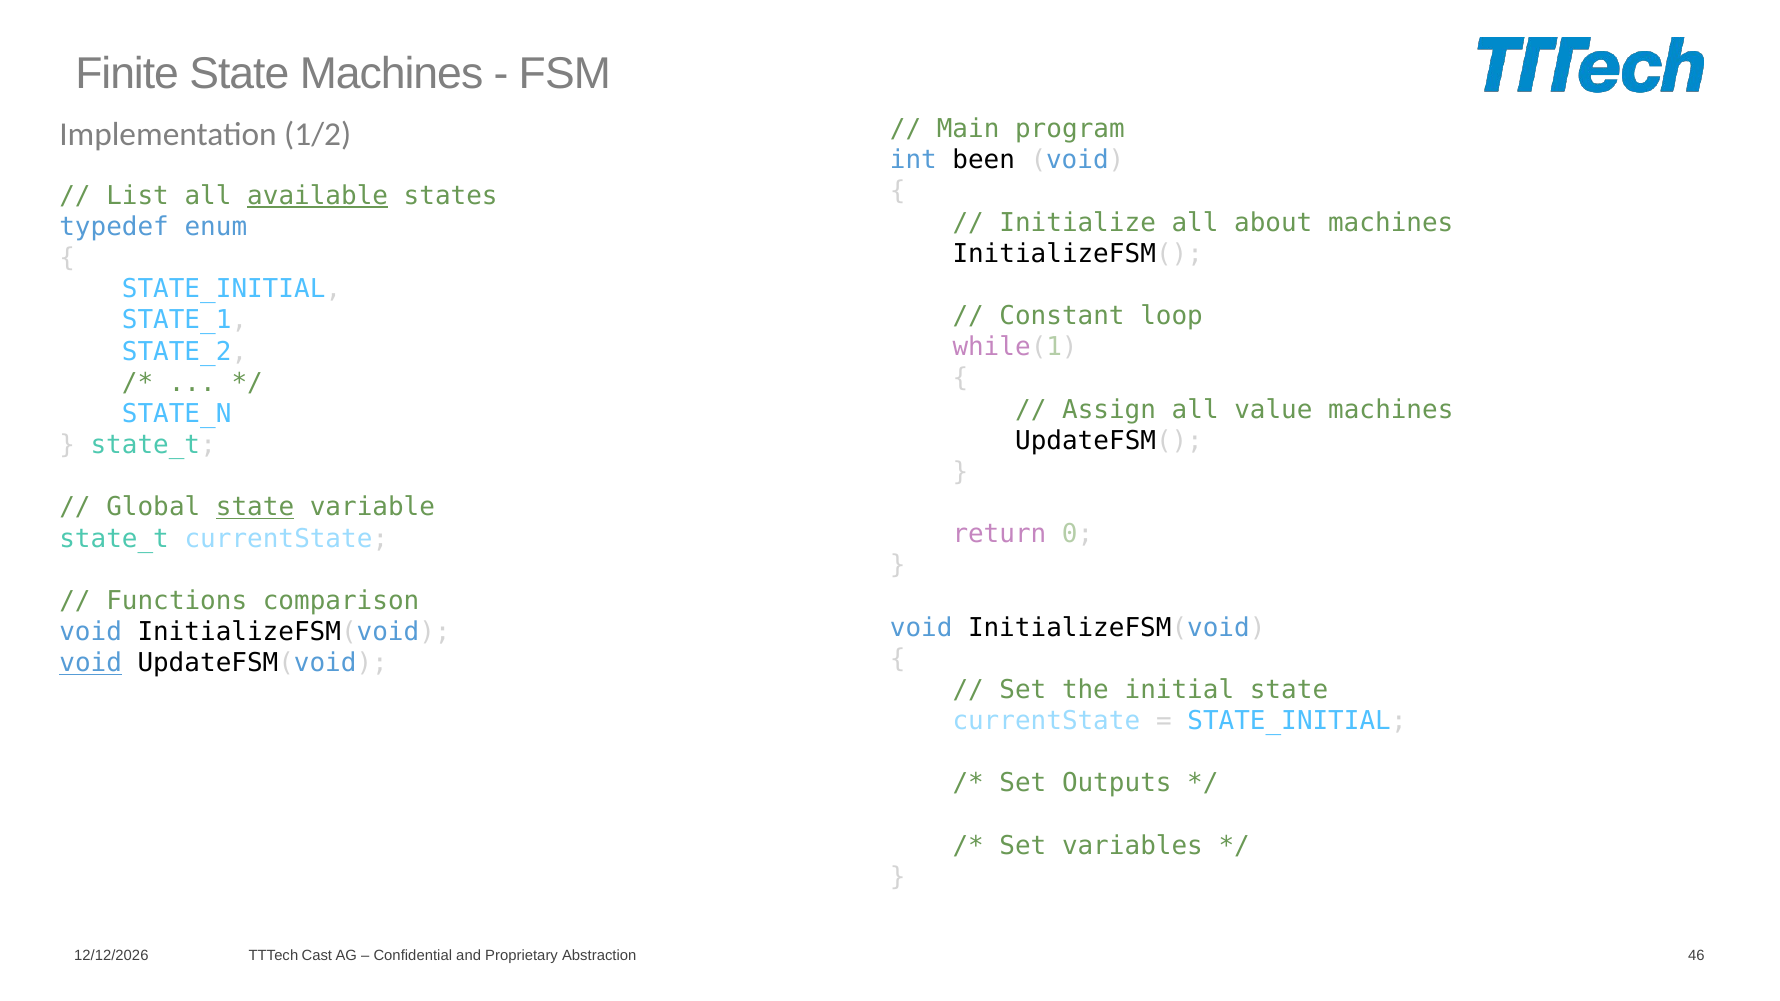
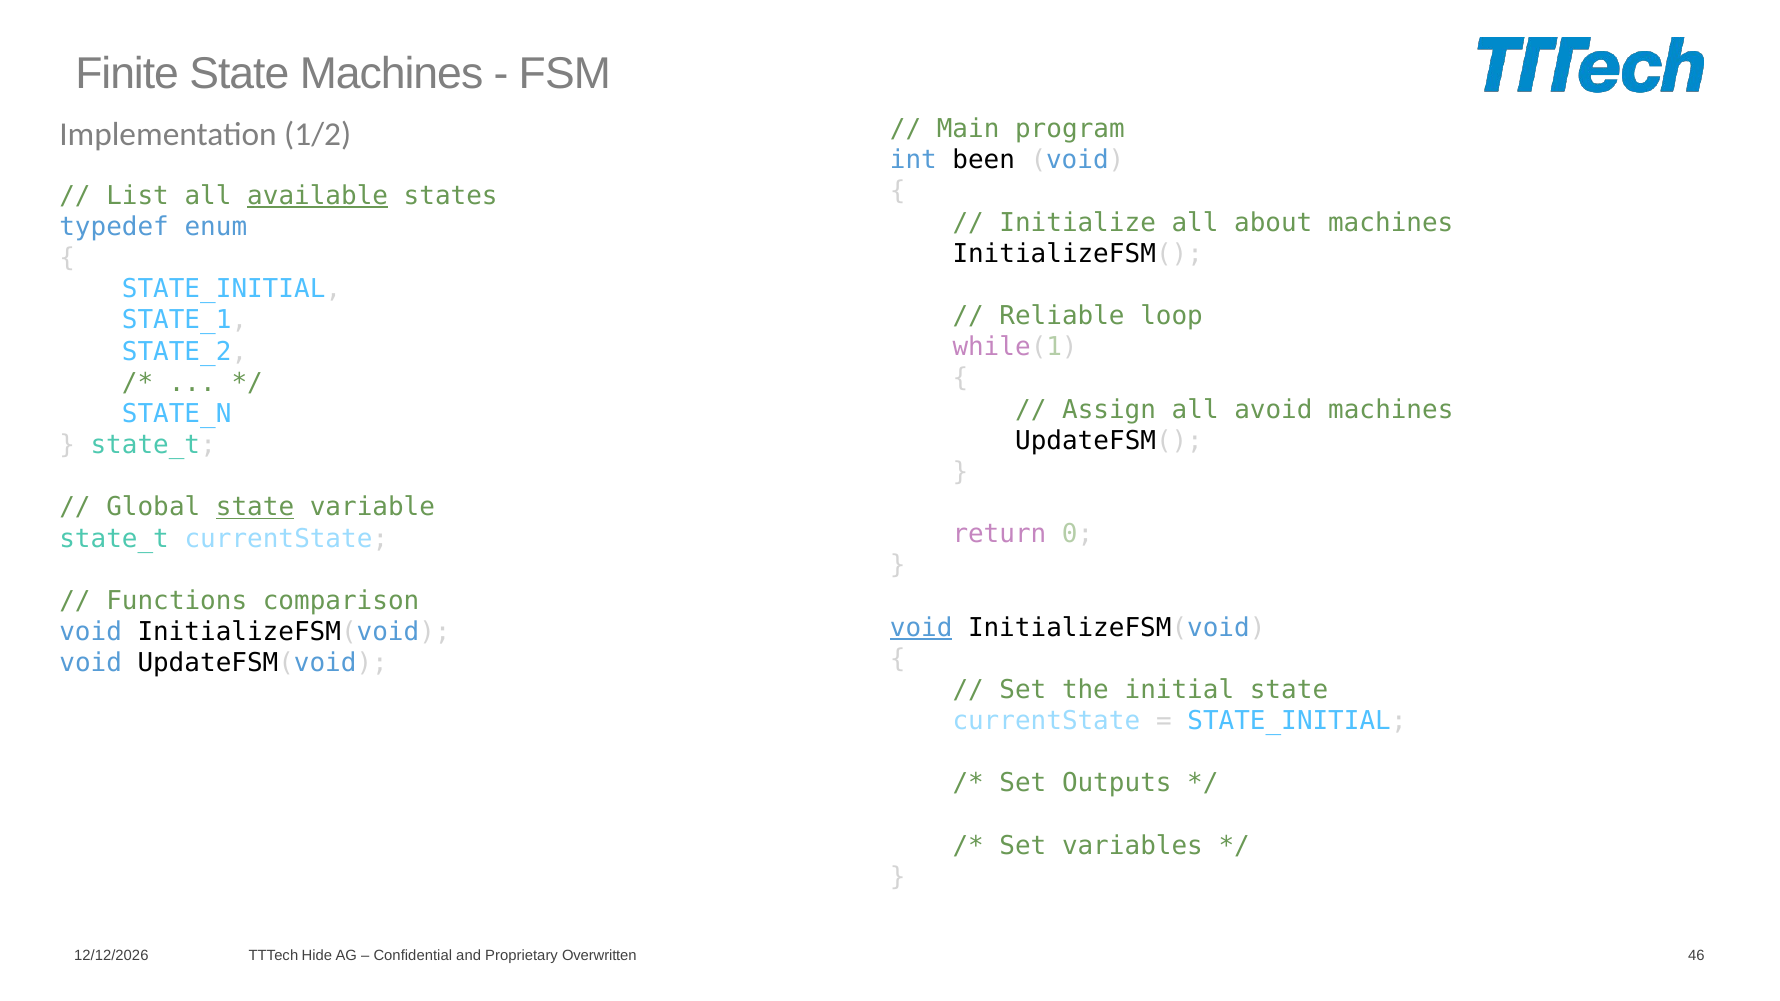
Constant: Constant -> Reliable
value: value -> avoid
void at (921, 628) underline: none -> present
void at (91, 663) underline: present -> none
Cast: Cast -> Hide
Abstraction: Abstraction -> Overwritten
